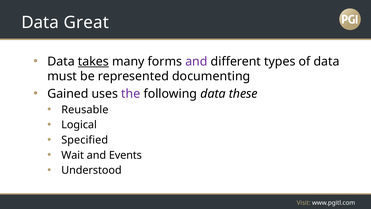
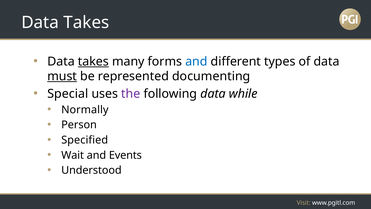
Great at (86, 22): Great -> Takes
and at (196, 61) colour: purple -> blue
must underline: none -> present
Gained: Gained -> Special
these: these -> while
Reusable: Reusable -> Normally
Logical: Logical -> Person
